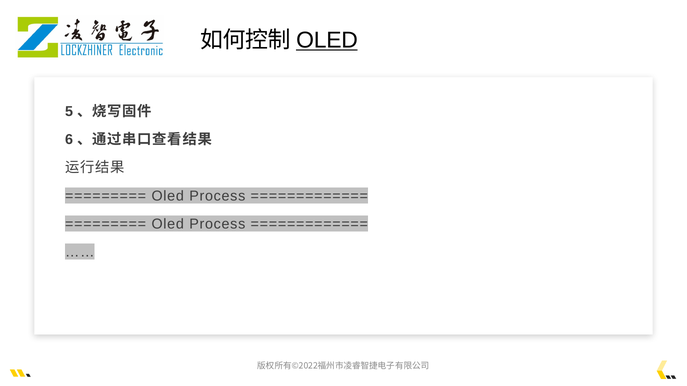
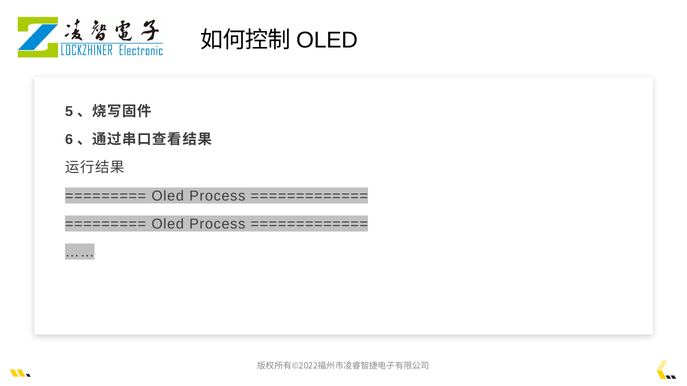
OLED at (327, 40) underline: present -> none
